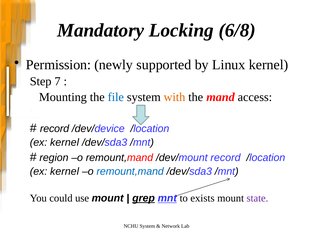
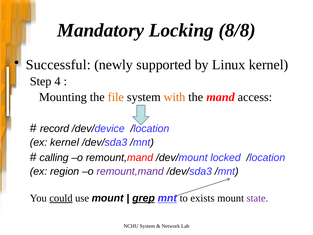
6/8: 6/8 -> 8/8
Permission: Permission -> Successful
7: 7 -> 4
file colour: blue -> orange
region: region -> calling
/dev/mount record: record -> locked
kernel at (65, 171): kernel -> region
remount,mand at (130, 171) colour: blue -> purple
could underline: none -> present
